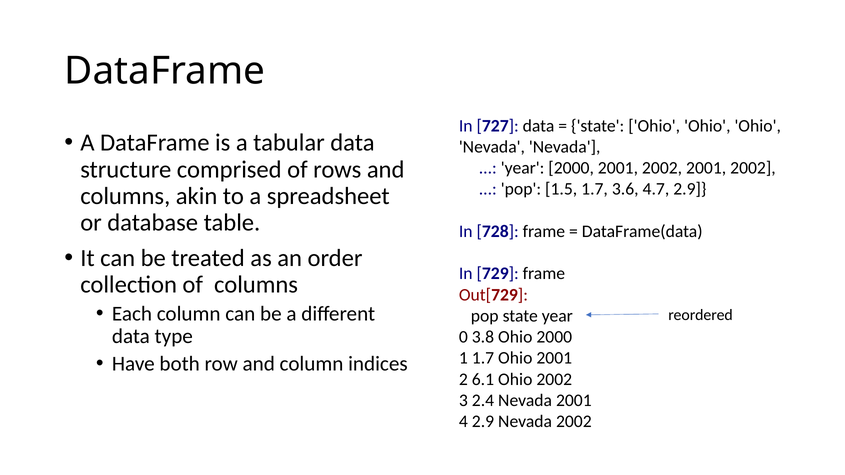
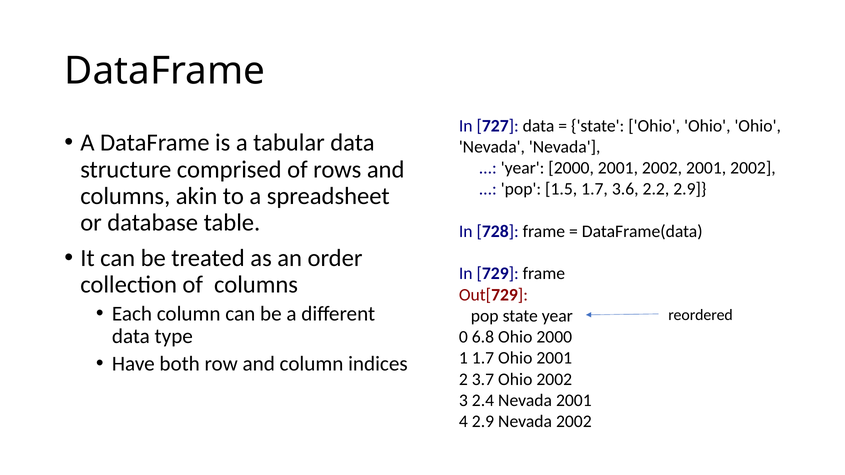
4.7: 4.7 -> 2.2
3.8: 3.8 -> 6.8
6.1: 6.1 -> 3.7
